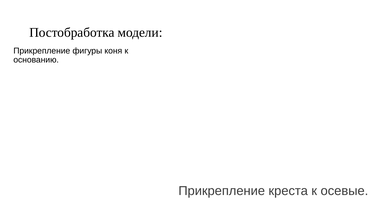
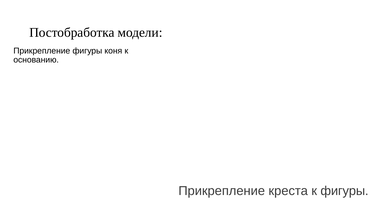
к осевые: осевые -> фигуры
